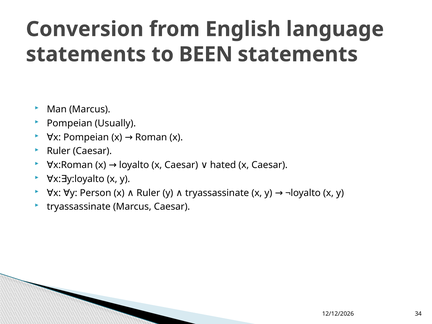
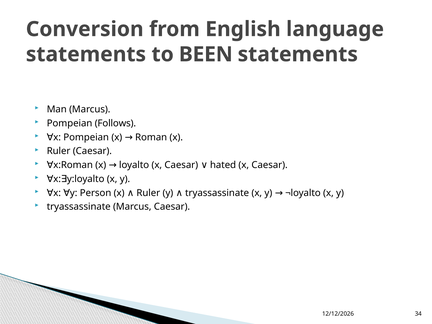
Usually: Usually -> Follows
